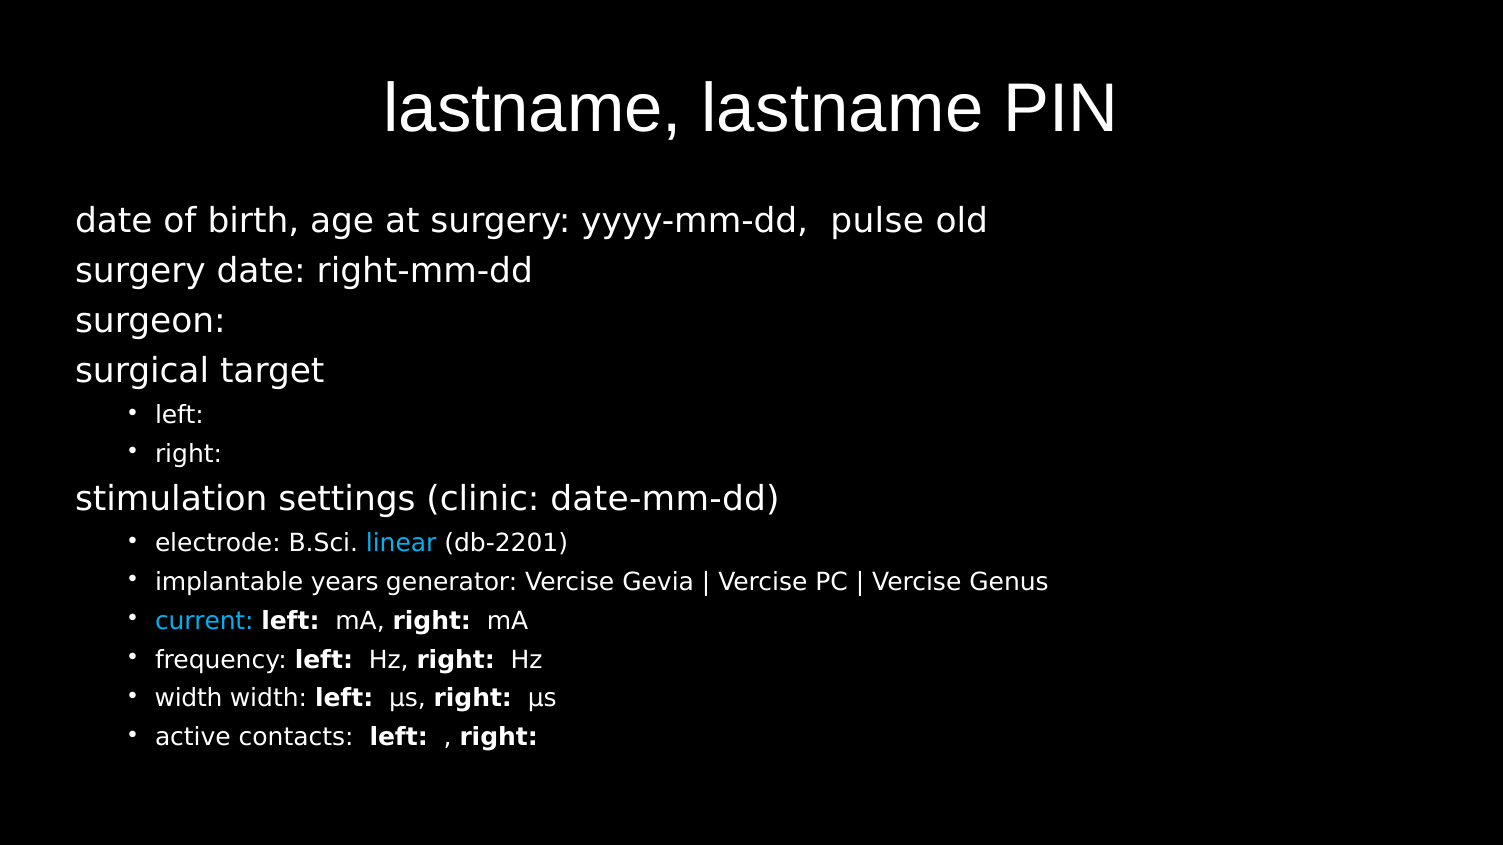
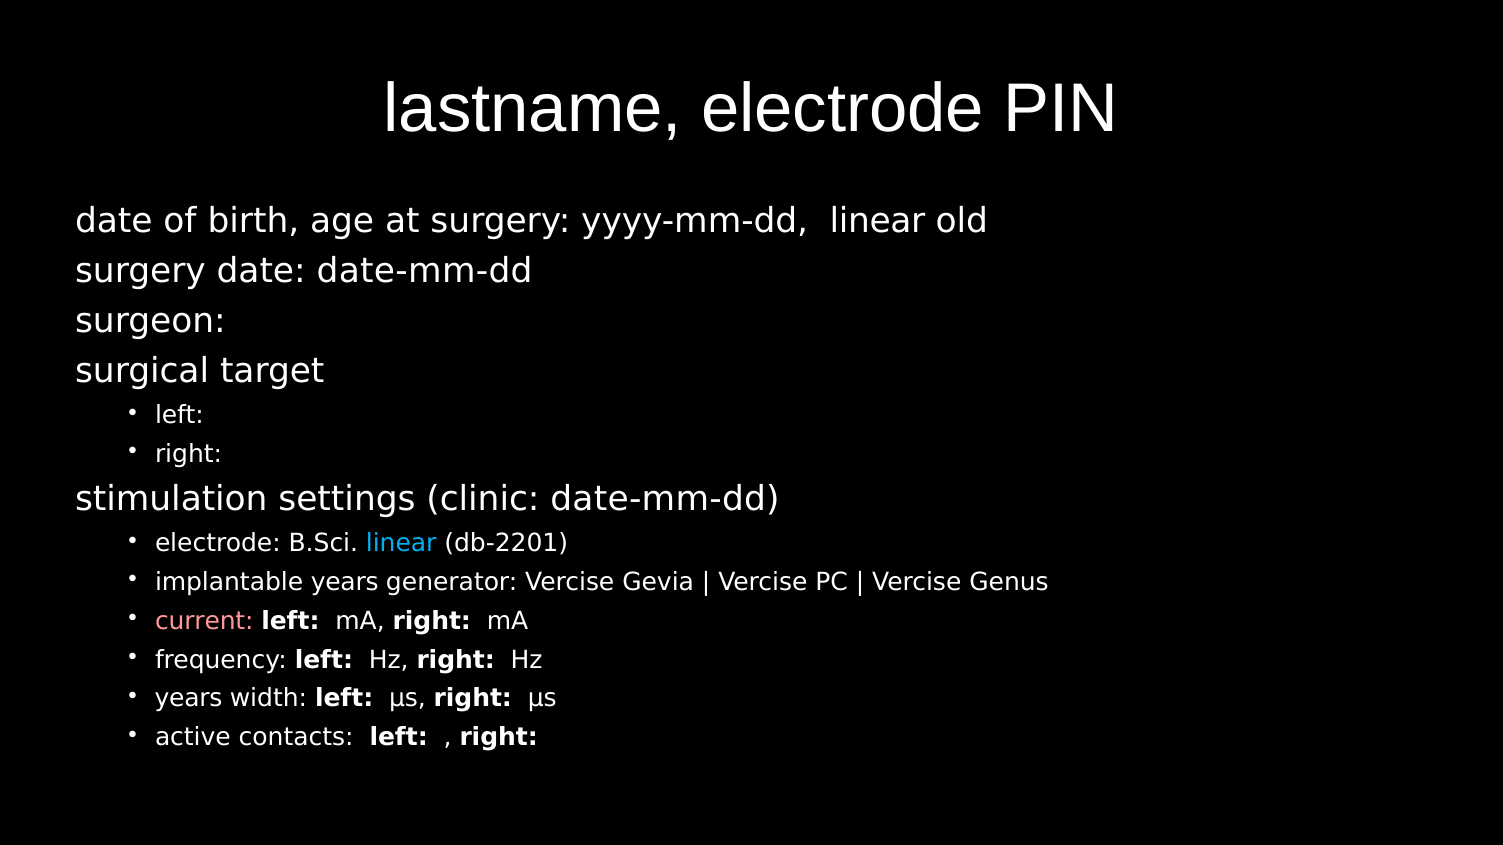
lastname lastname: lastname -> electrode
yyyy-mm-dd pulse: pulse -> linear
date right-mm-dd: right-mm-dd -> date-mm-dd
current colour: light blue -> pink
width at (189, 699): width -> years
